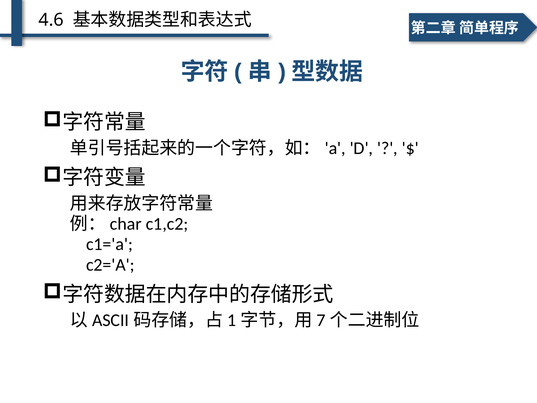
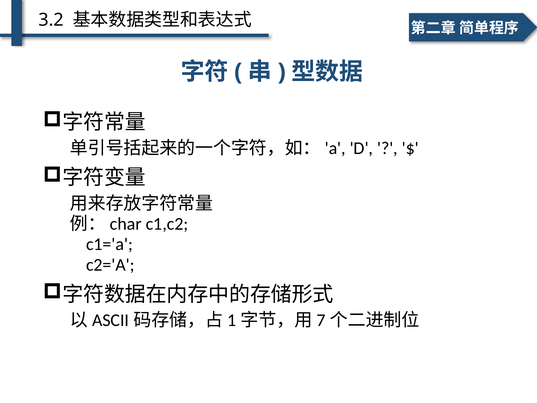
4.6: 4.6 -> 3.2
